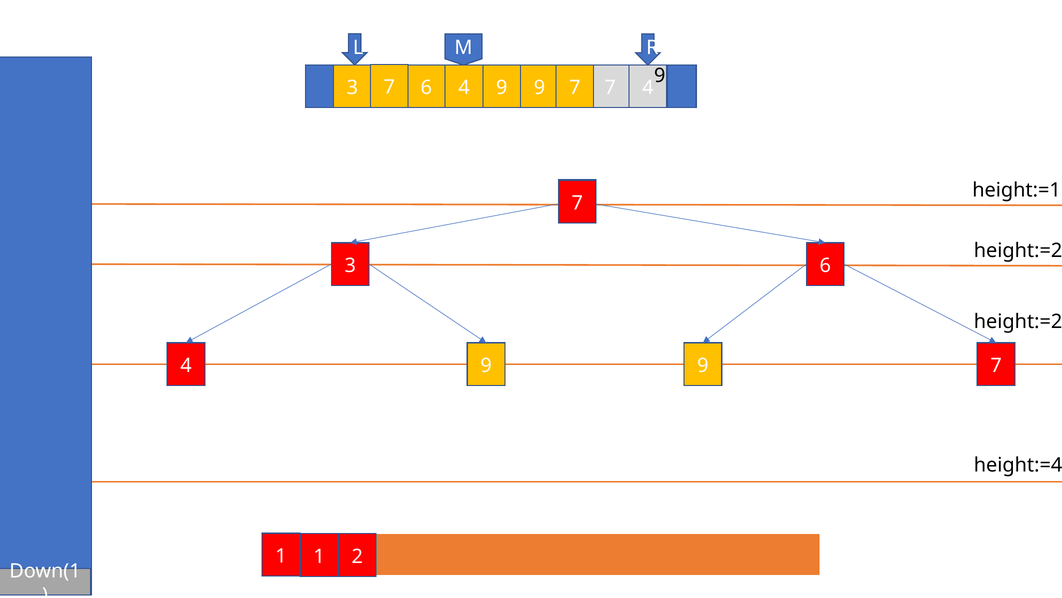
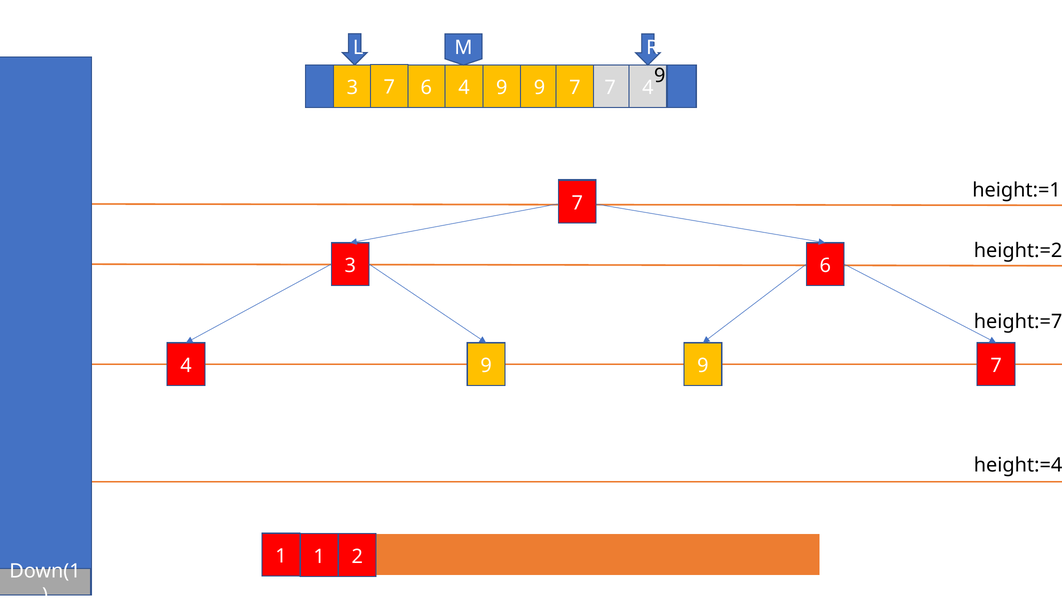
height:=2 at (1018, 321): height:=2 -> height:=7
